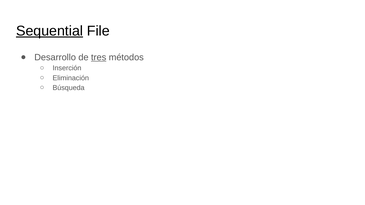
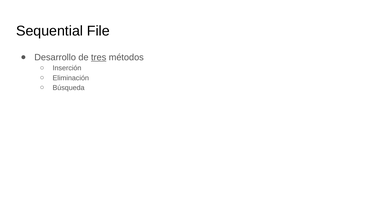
Sequential underline: present -> none
